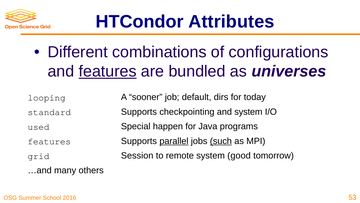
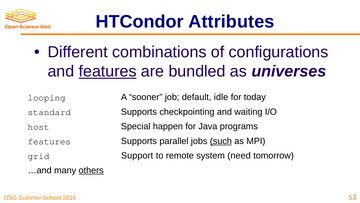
dirs: dirs -> idle
and system: system -> waiting
used: used -> host
parallel underline: present -> none
Session: Session -> Support
good: good -> need
others underline: none -> present
